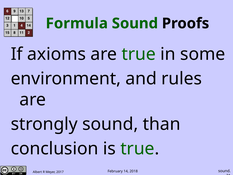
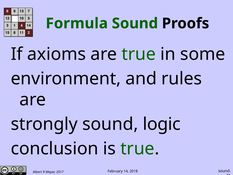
than: than -> logic
